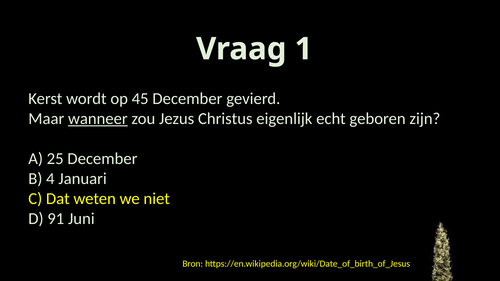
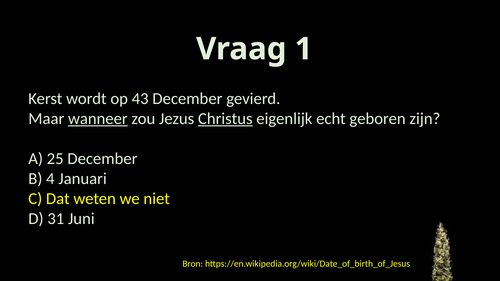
45: 45 -> 43
Christus underline: none -> present
91: 91 -> 31
